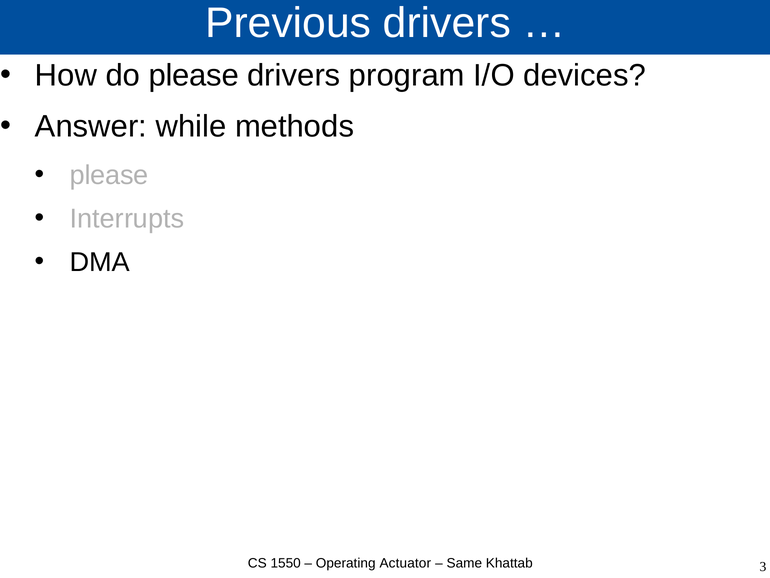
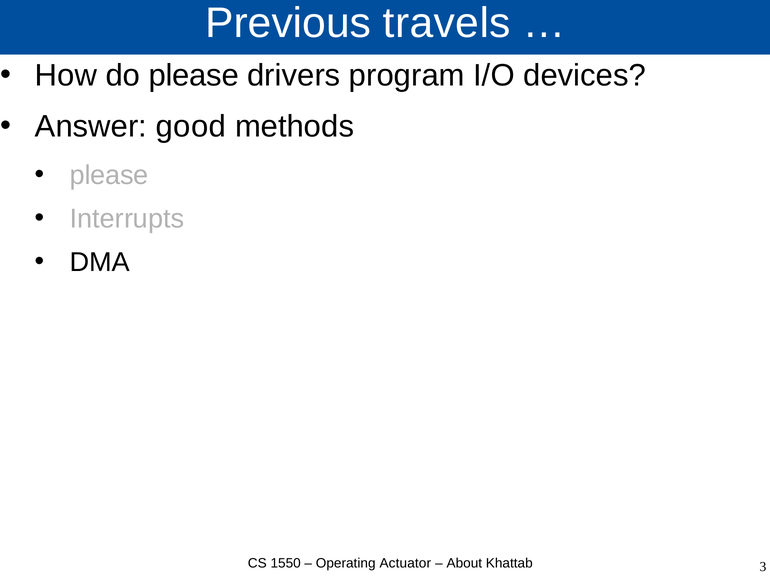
Previous drivers: drivers -> travels
while: while -> good
Same: Same -> About
